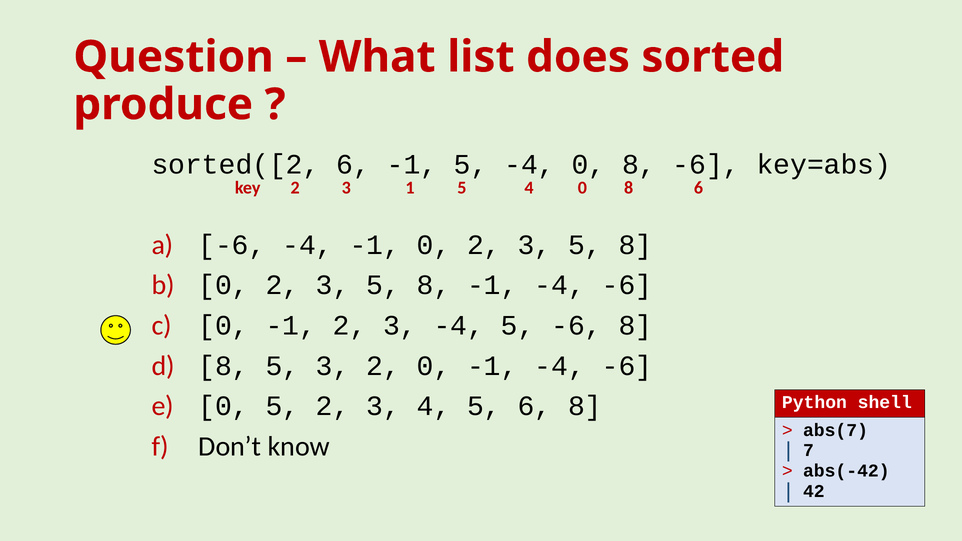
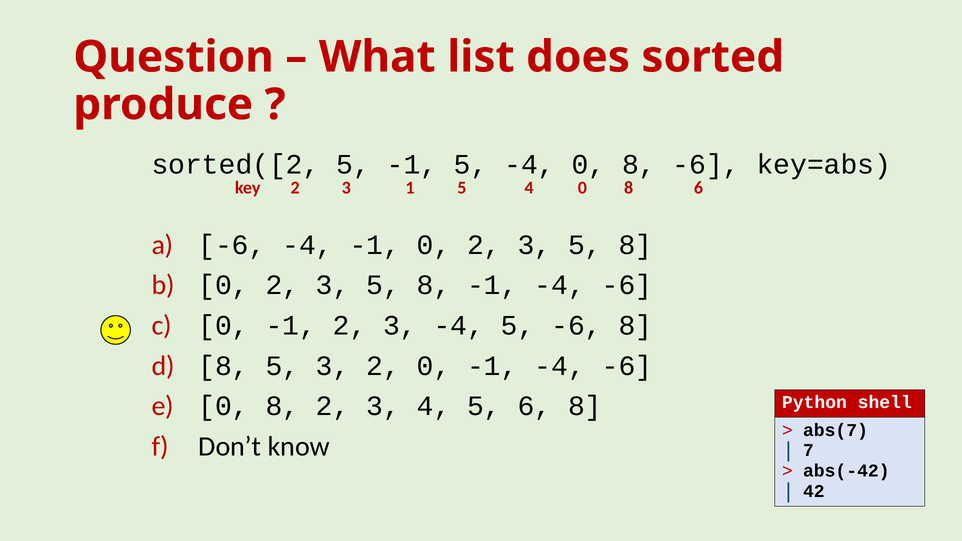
sorted([2 6: 6 -> 5
5 at (282, 406): 5 -> 8
